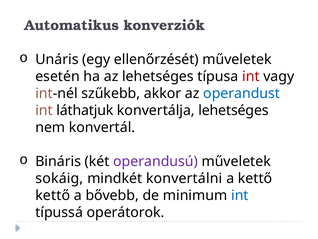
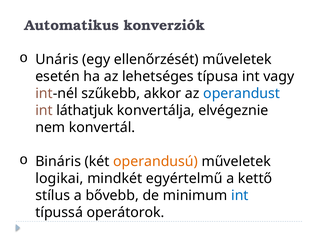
int at (251, 76) colour: red -> black
konvertálja lehetséges: lehetséges -> elvégeznie
operandusú colour: purple -> orange
sokáig: sokáig -> logikai
konvertálni: konvertálni -> egyértelmű
kettő at (53, 195): kettő -> stílus
